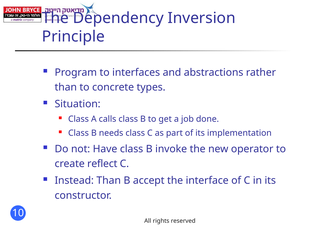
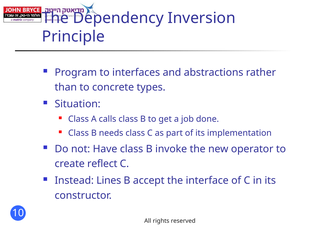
Instead Than: Than -> Lines
